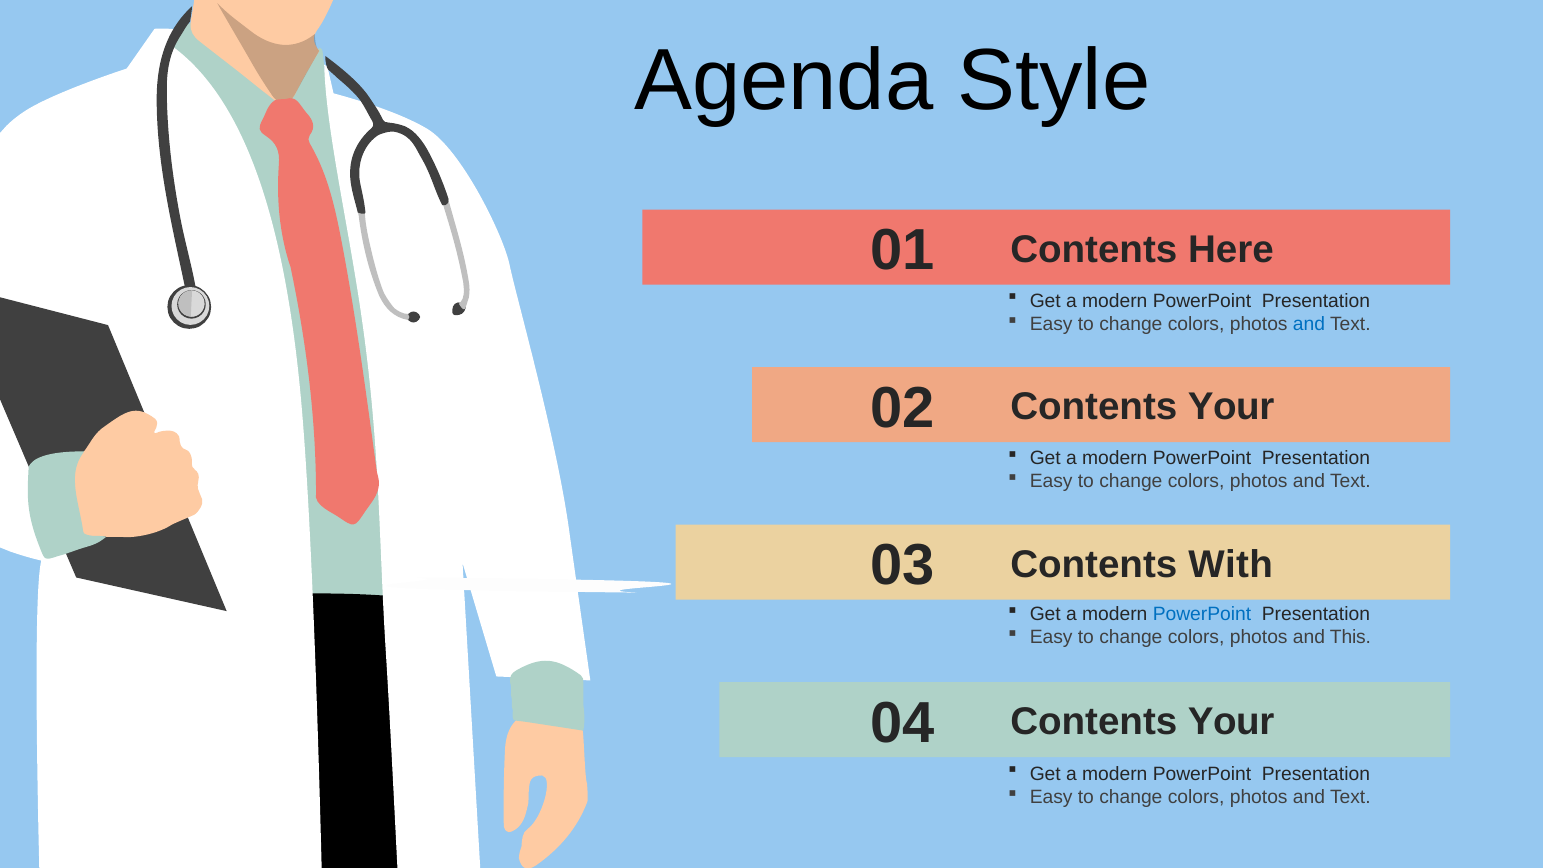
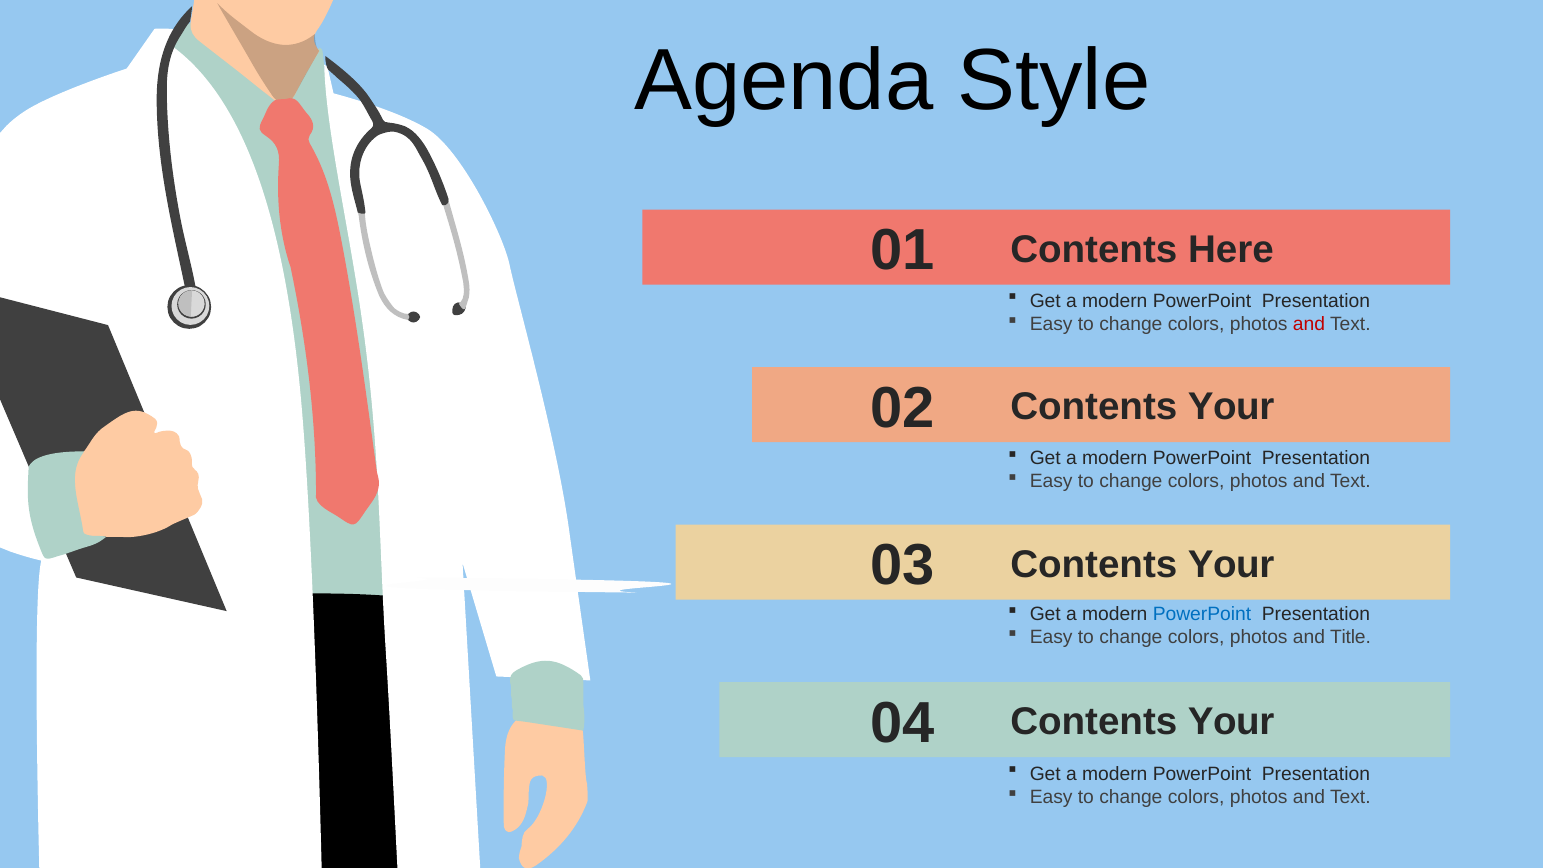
and at (1309, 324) colour: blue -> red
With at (1231, 564): With -> Your
This: This -> Title
